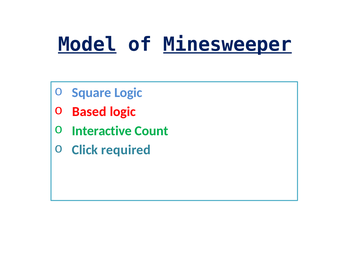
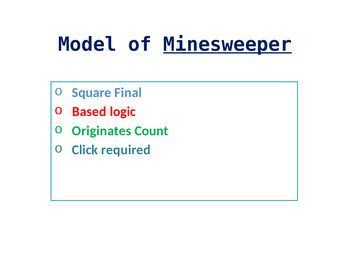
Model underline: present -> none
Square Logic: Logic -> Final
Interactive: Interactive -> Originates
